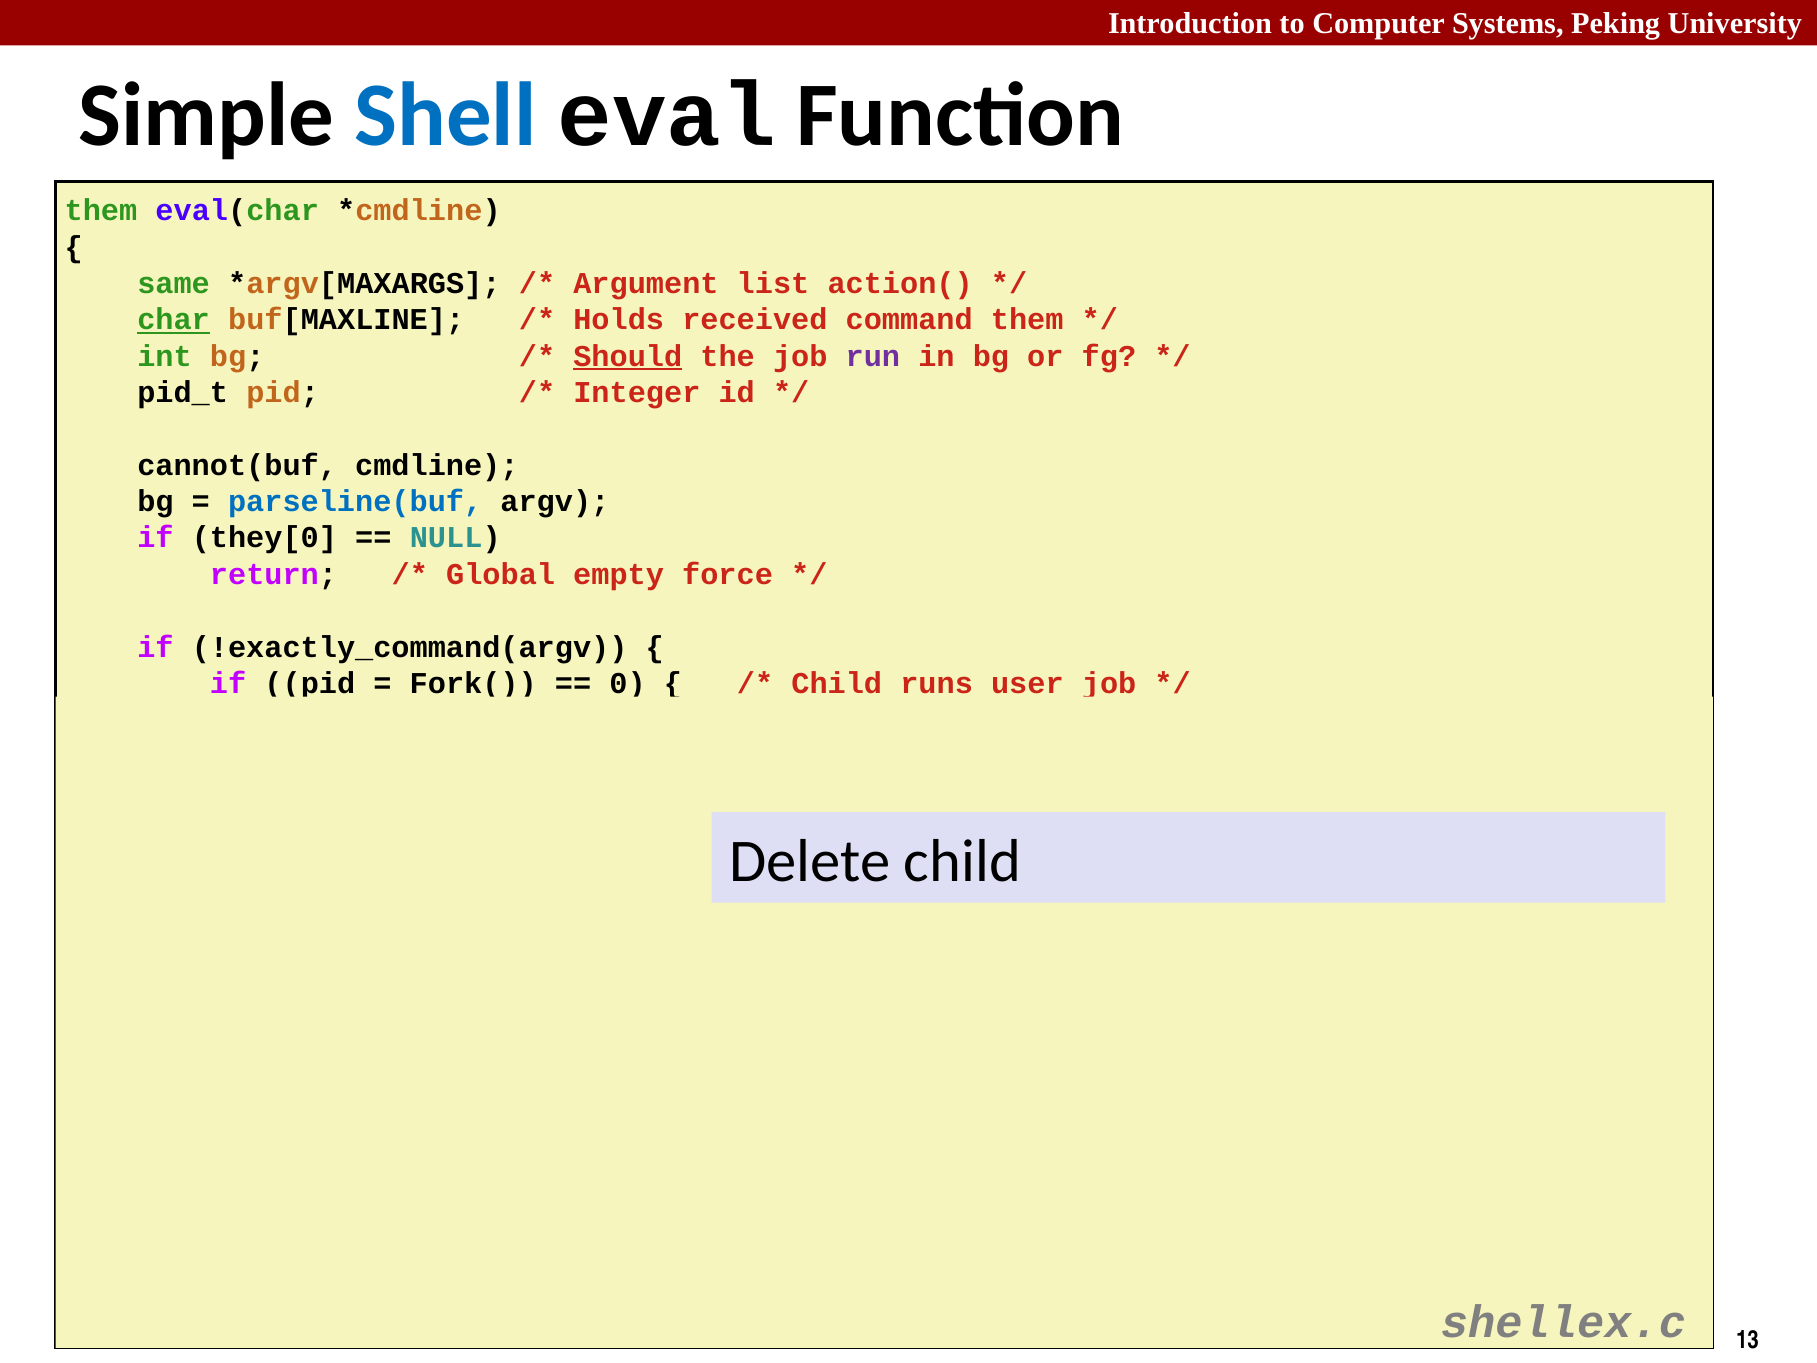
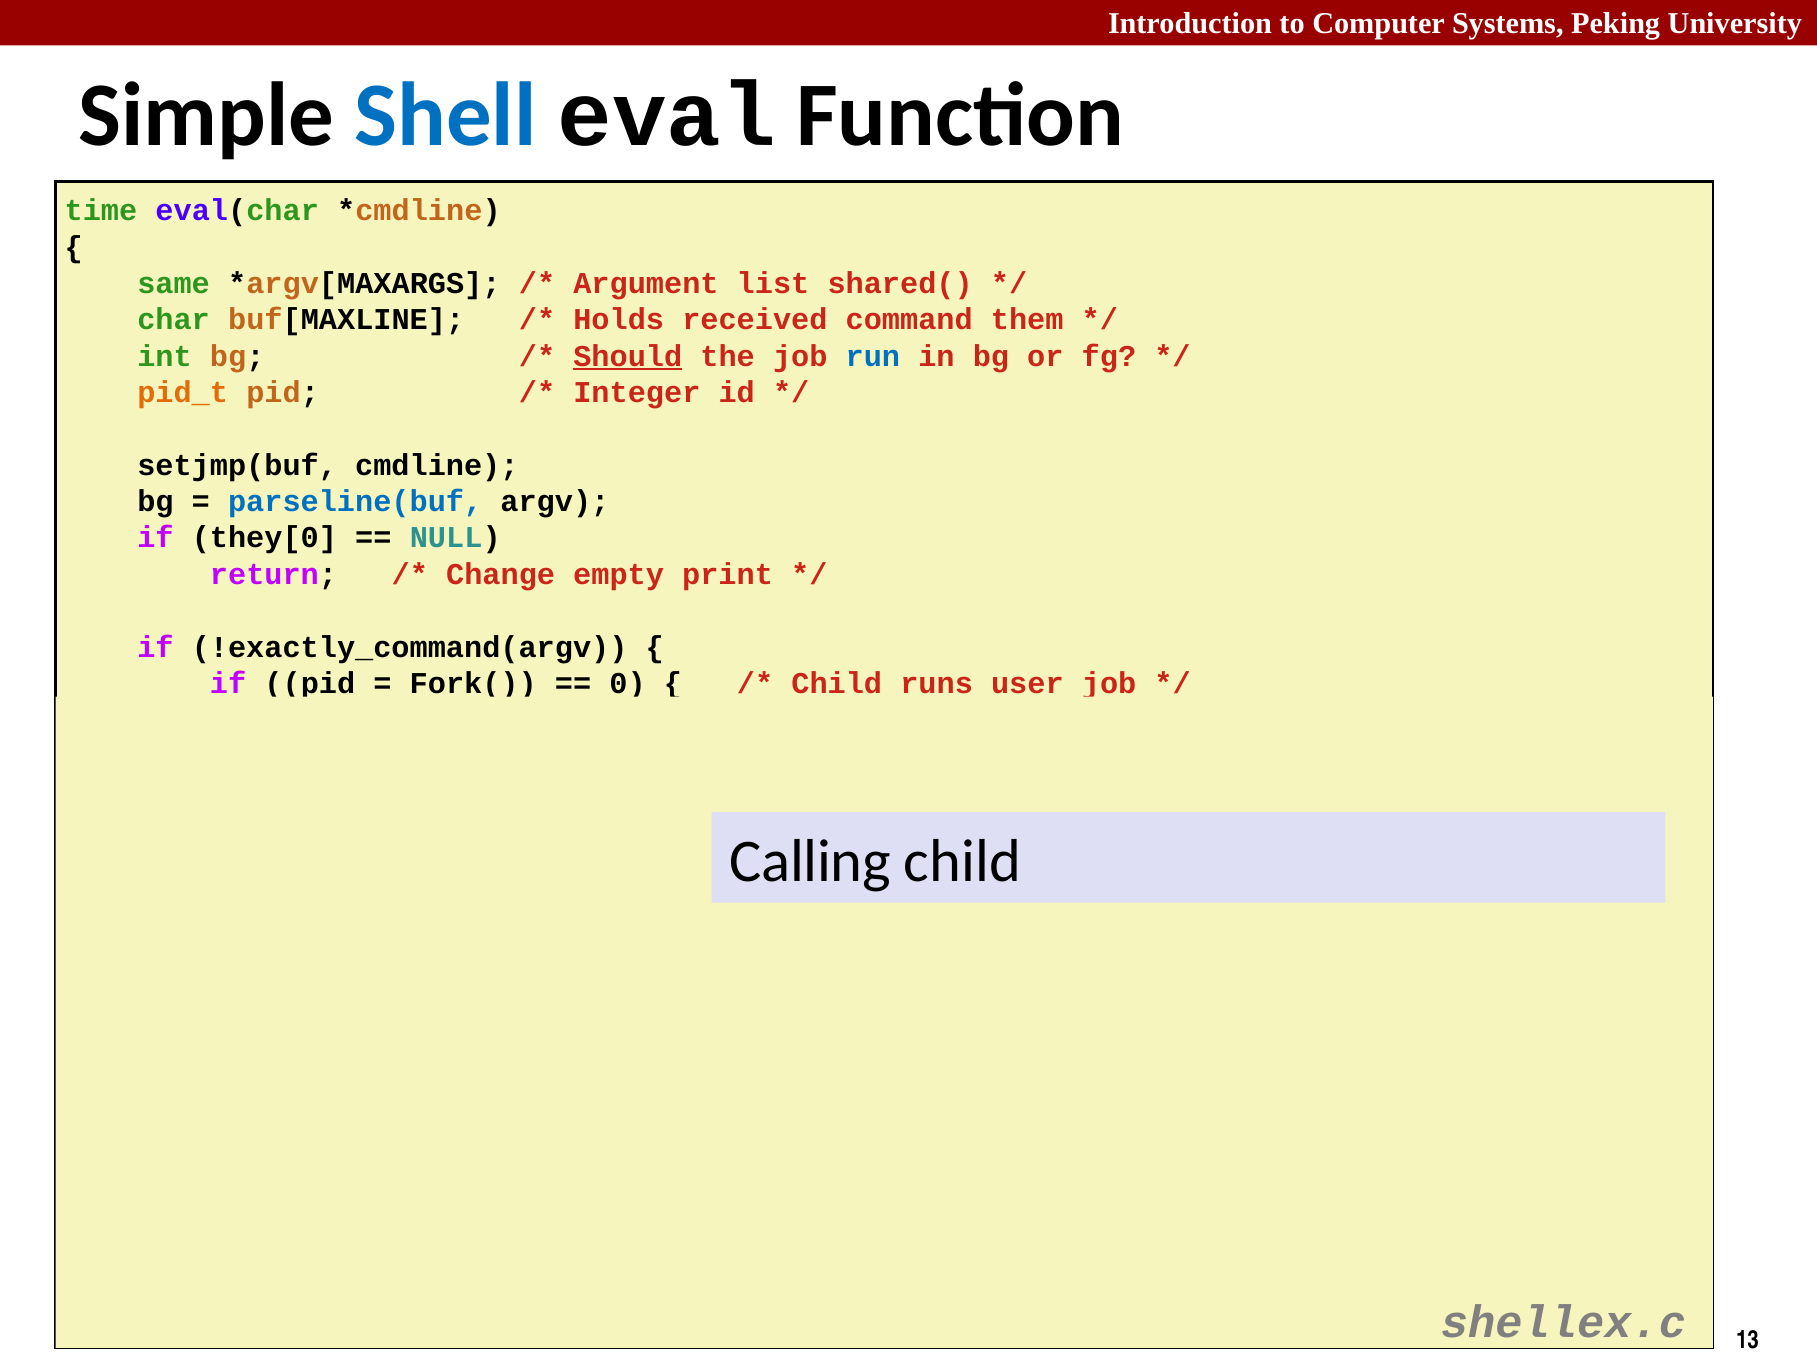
them at (101, 211): them -> time
action(: action( -> shared(
char underline: present -> none
run colour: purple -> blue
pid_t colour: black -> orange
cannot(buf: cannot(buf -> setjmp(buf
Global: Global -> Change
force: force -> print
Delete: Delete -> Calling
